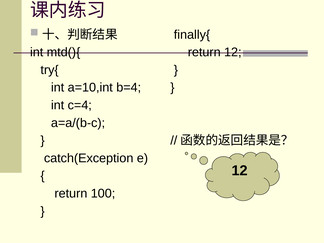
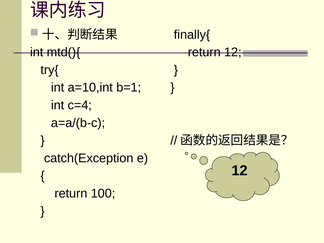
b=4: b=4 -> b=1
